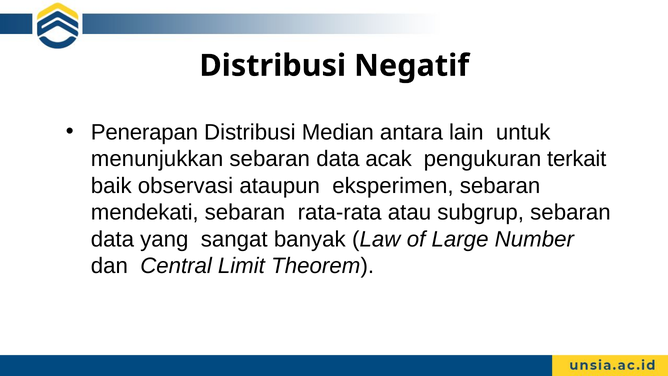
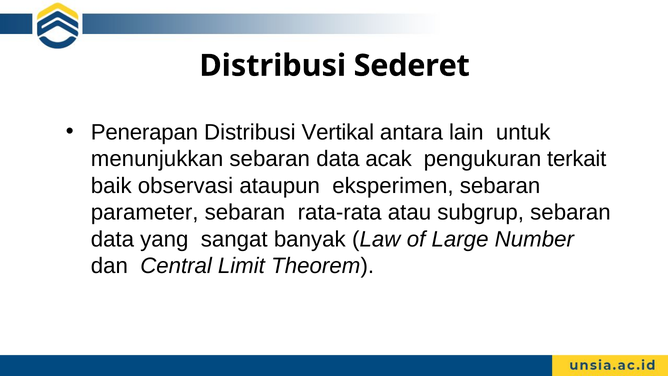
Negatif: Negatif -> Sederet
Median: Median -> Vertikal
mendekati: mendekati -> parameter
